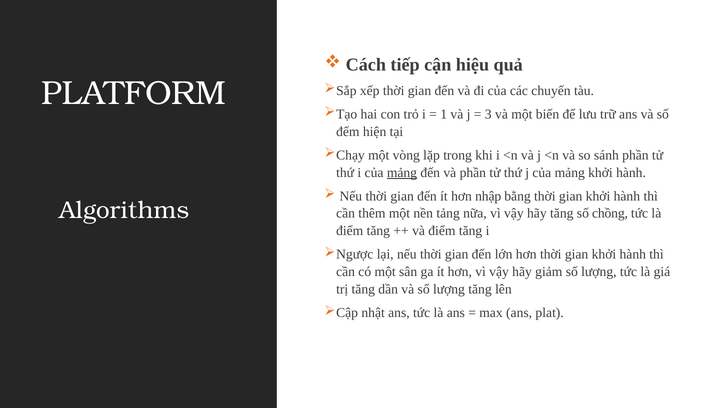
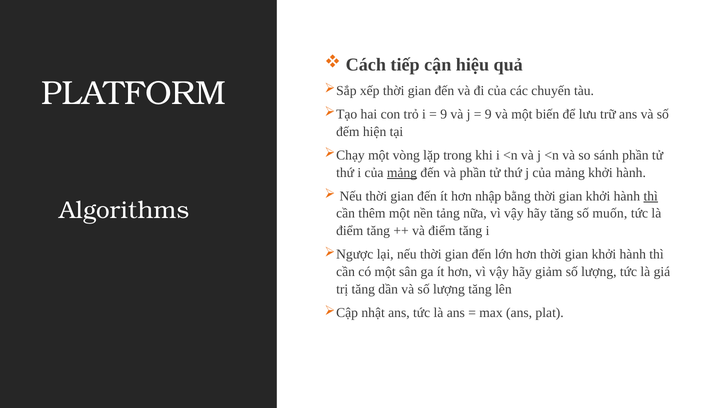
1 at (444, 114): 1 -> 9
3 at (488, 114): 3 -> 9
thì at (651, 196) underline: none -> present
chồng: chồng -> muốn
